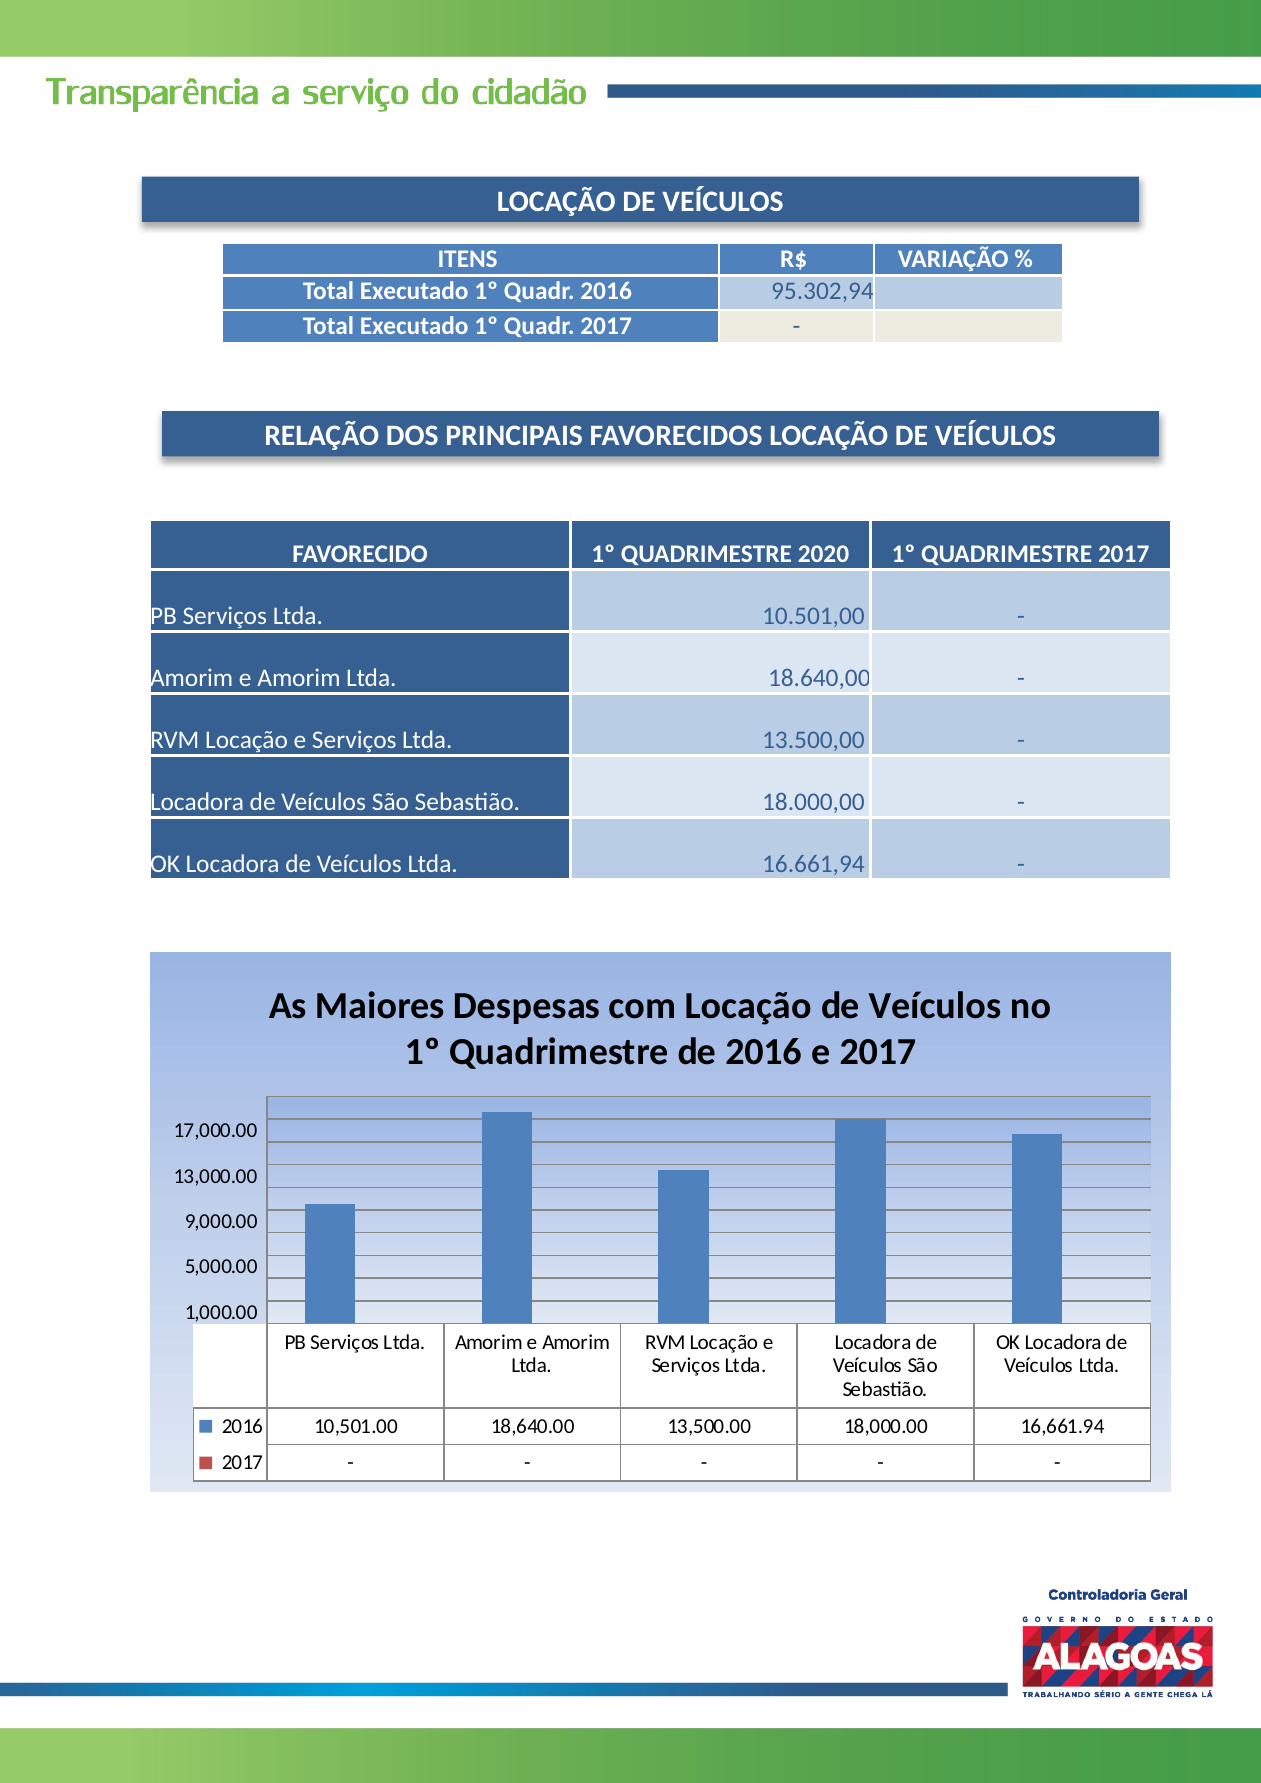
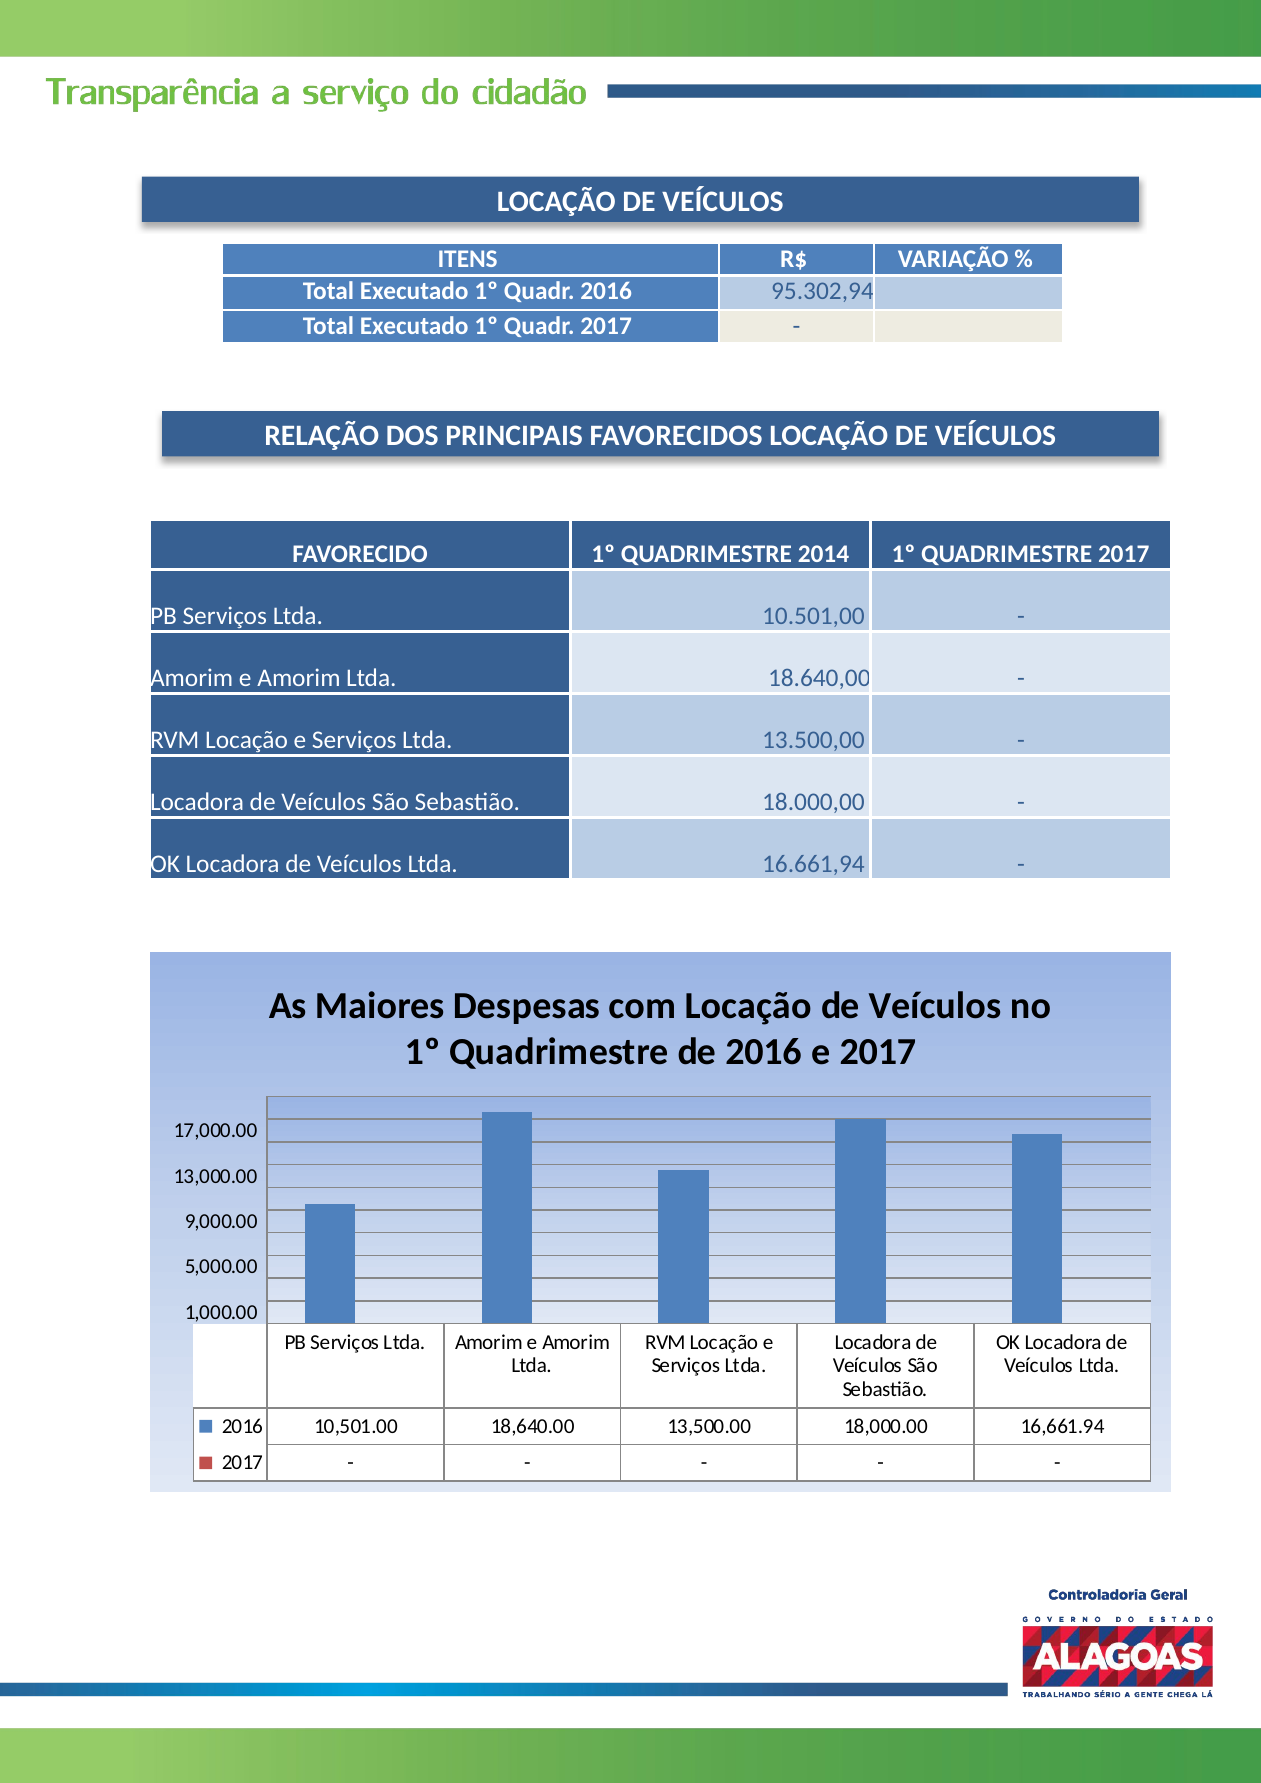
2020: 2020 -> 2014
